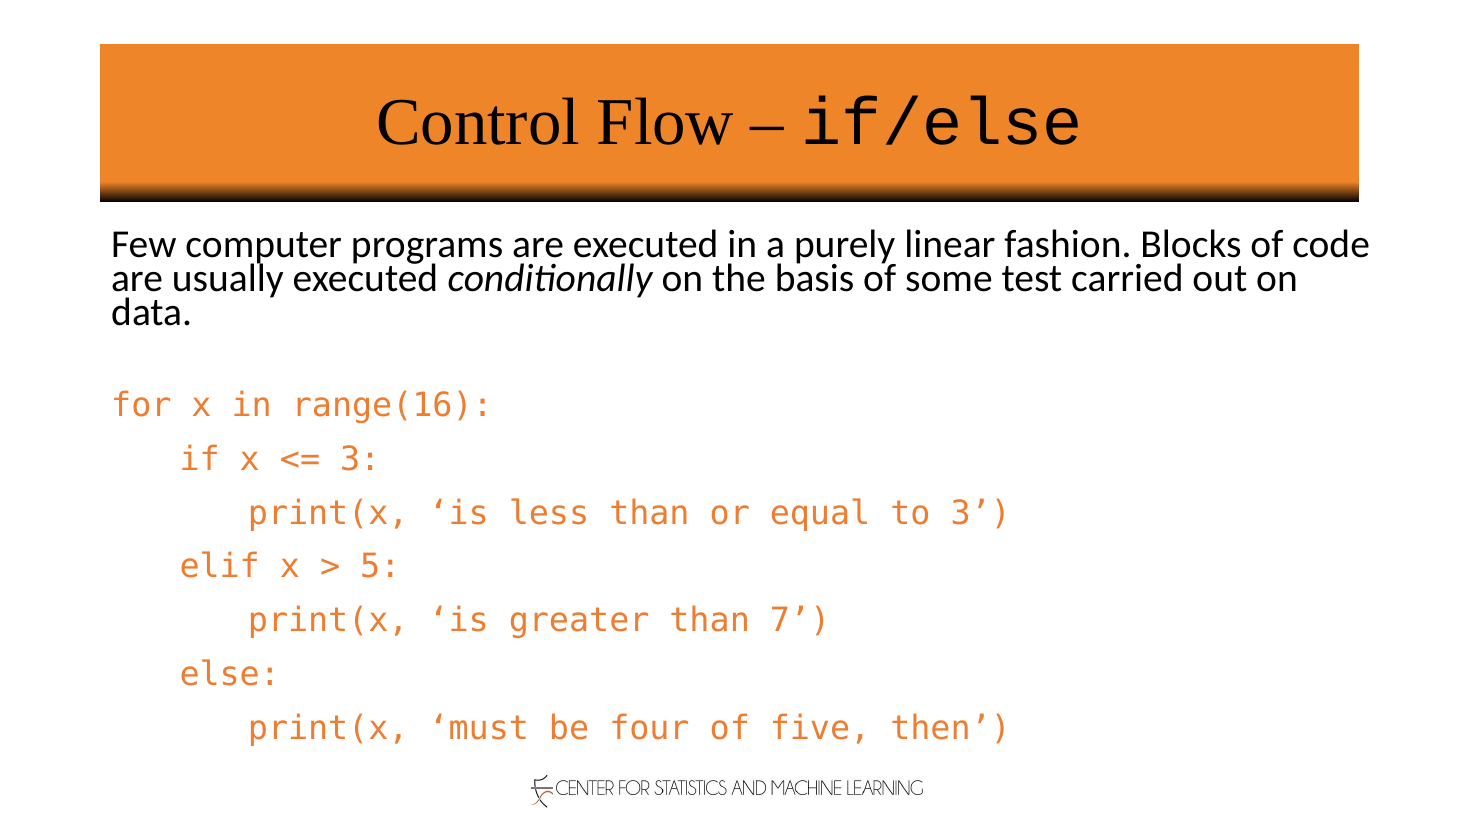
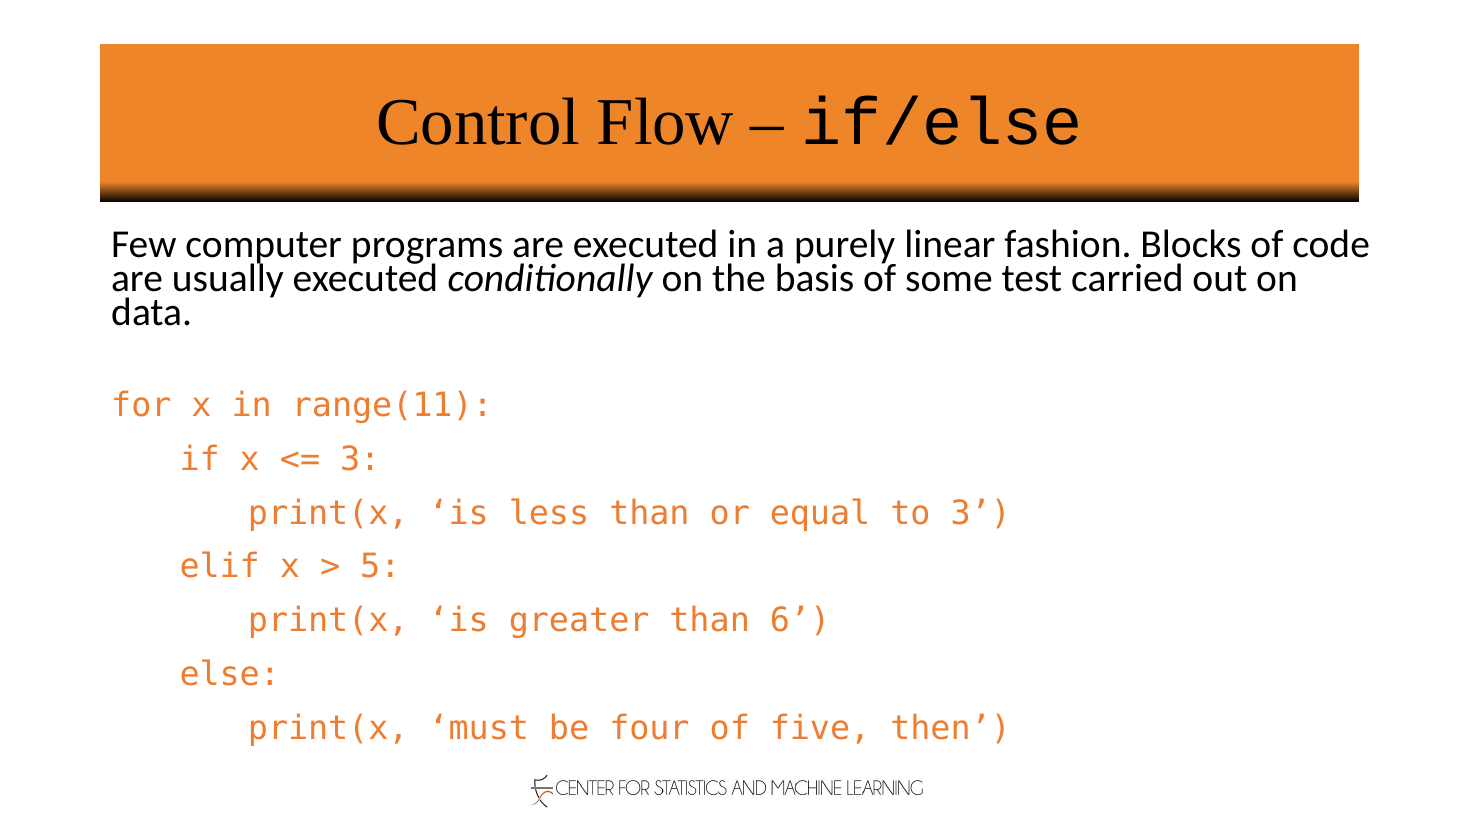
range(16: range(16 -> range(11
7: 7 -> 6
